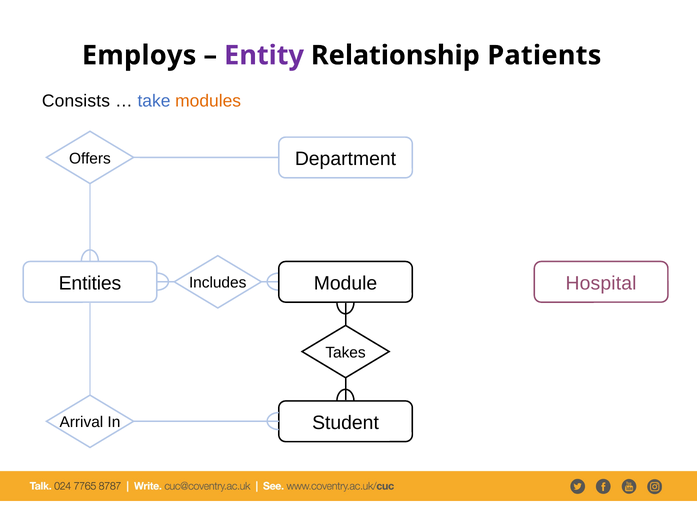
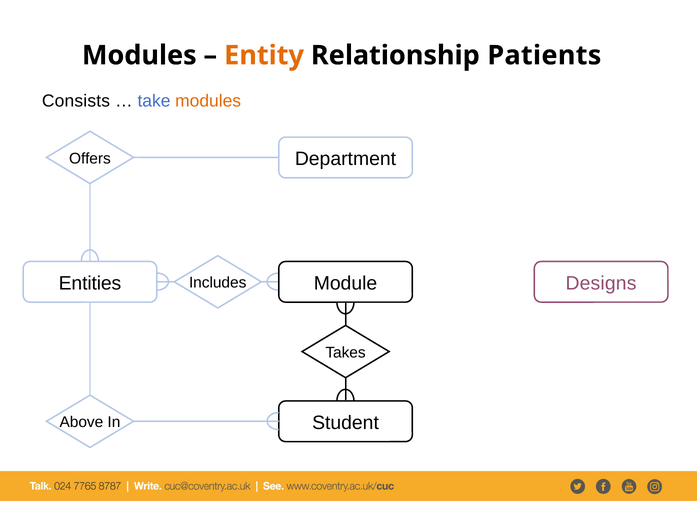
Employs at (139, 55): Employs -> Modules
Entity colour: purple -> orange
Hospital: Hospital -> Designs
Arrival: Arrival -> Above
